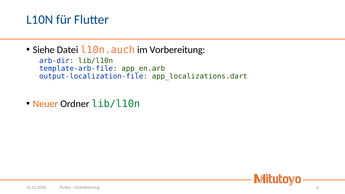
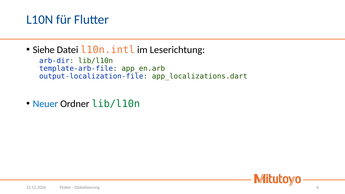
l10n.auch: l10n.auch -> l10n.intl
Vorbereitung: Vorbereitung -> Leserichtung
Neuer colour: orange -> blue
